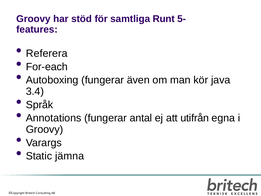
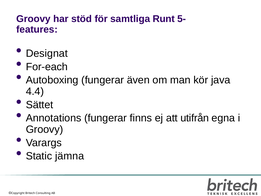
Referera: Referera -> Designat
3.4: 3.4 -> 4.4
Språk: Språk -> Sättet
antal: antal -> finns
